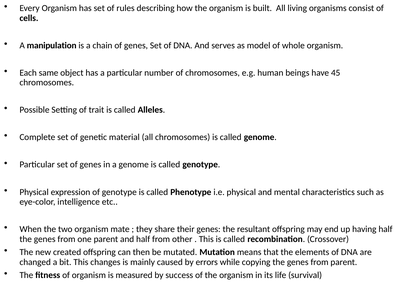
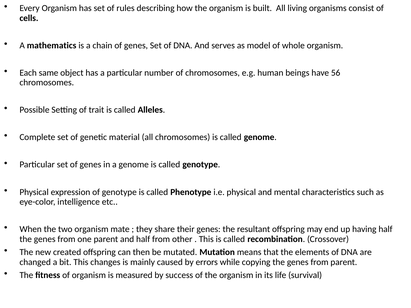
manipulation: manipulation -> mathematics
45: 45 -> 56
